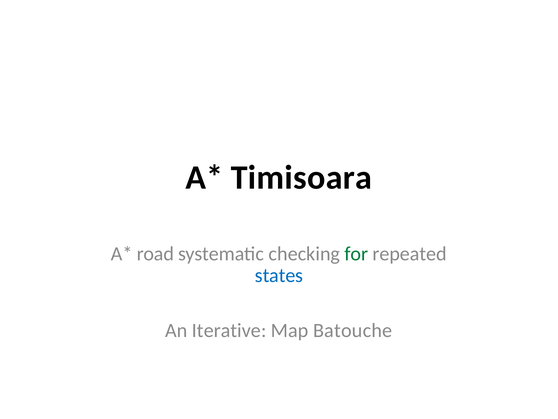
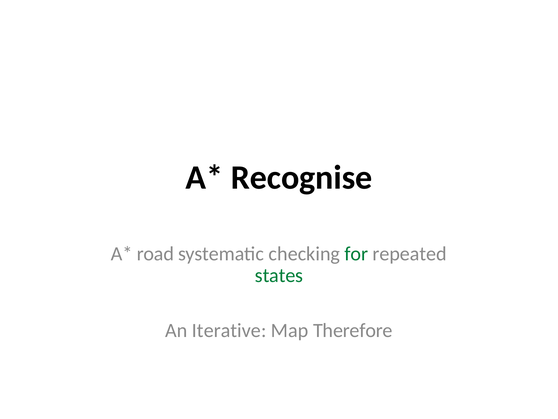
Timisoara: Timisoara -> Recognise
states colour: blue -> green
Batouche: Batouche -> Therefore
